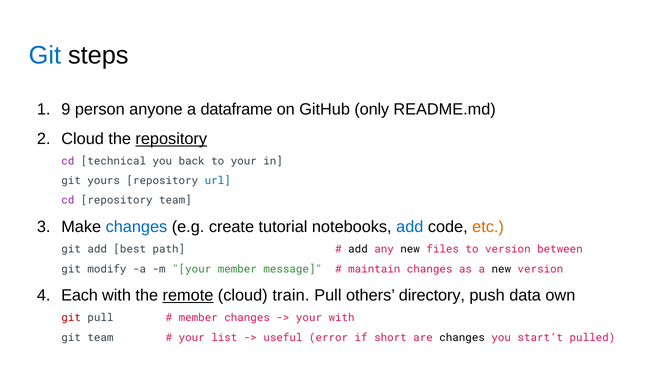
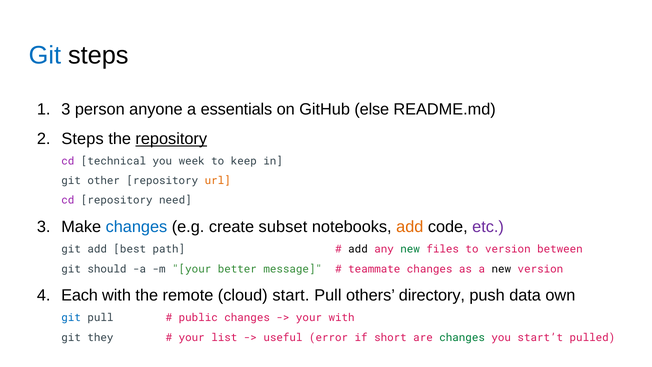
1 9: 9 -> 3
dataframe: dataframe -> essentials
only: only -> else
Cloud at (83, 139): Cloud -> Steps
back: back -> week
to your: your -> keep
yours: yours -> other
url colour: blue -> orange
repository team: team -> need
tutorial: tutorial -> subset
add at (410, 227) colour: blue -> orange
etc colour: orange -> purple
new at (410, 249) colour: black -> green
modify: modify -> should
your member: member -> better
maintain: maintain -> teammate
remote underline: present -> none
train: train -> start
git at (71, 318) colour: red -> blue
member at (198, 318): member -> public
git team: team -> they
changes at (462, 337) colour: black -> green
